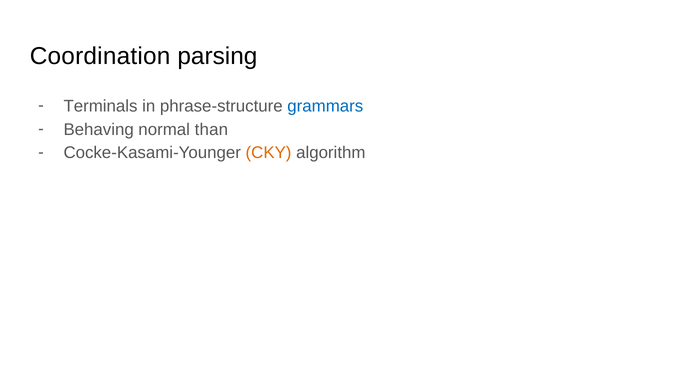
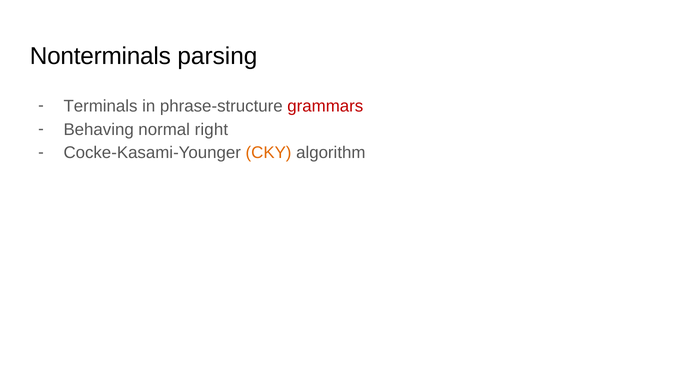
Coordination: Coordination -> Nonterminals
grammars colour: blue -> red
than: than -> right
